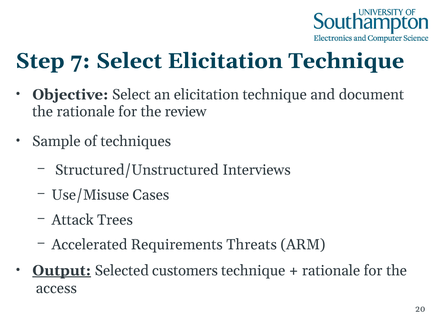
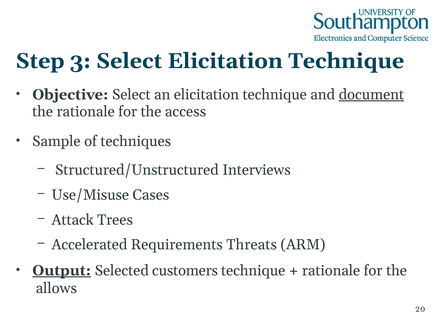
7: 7 -> 3
document underline: none -> present
review: review -> access
access: access -> allows
